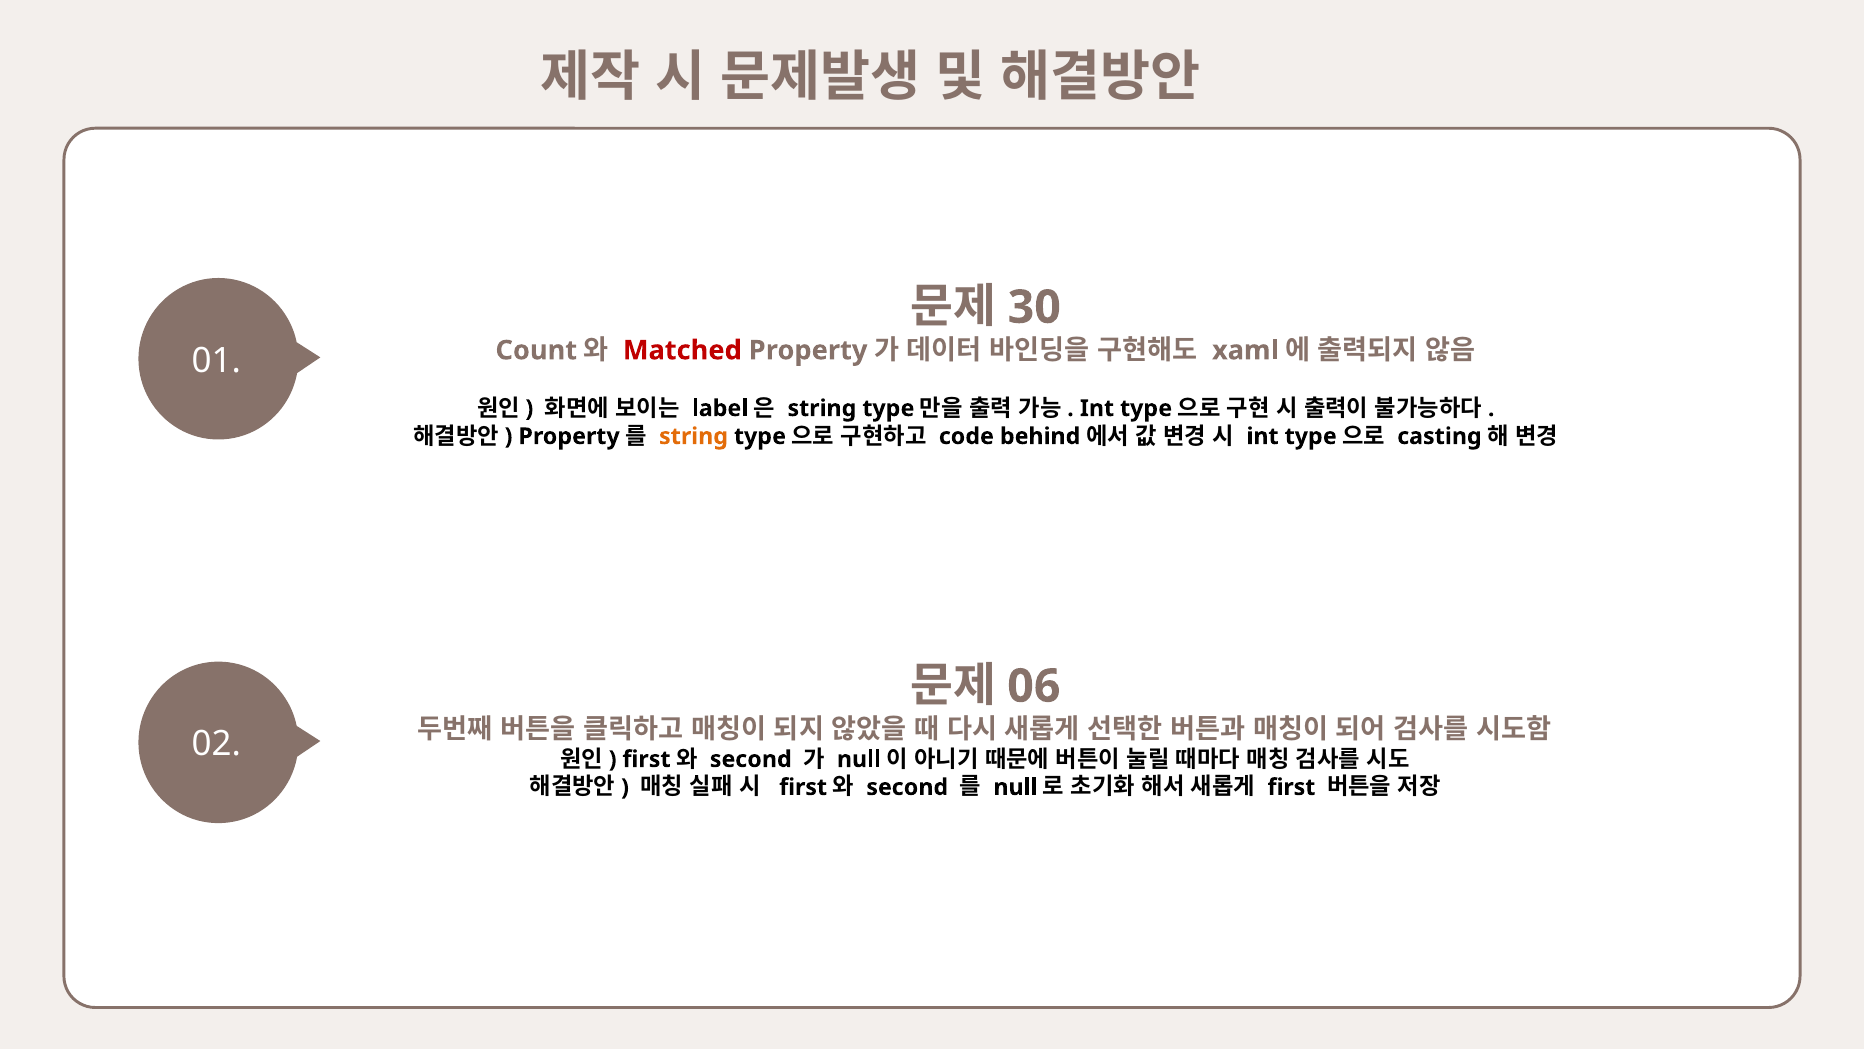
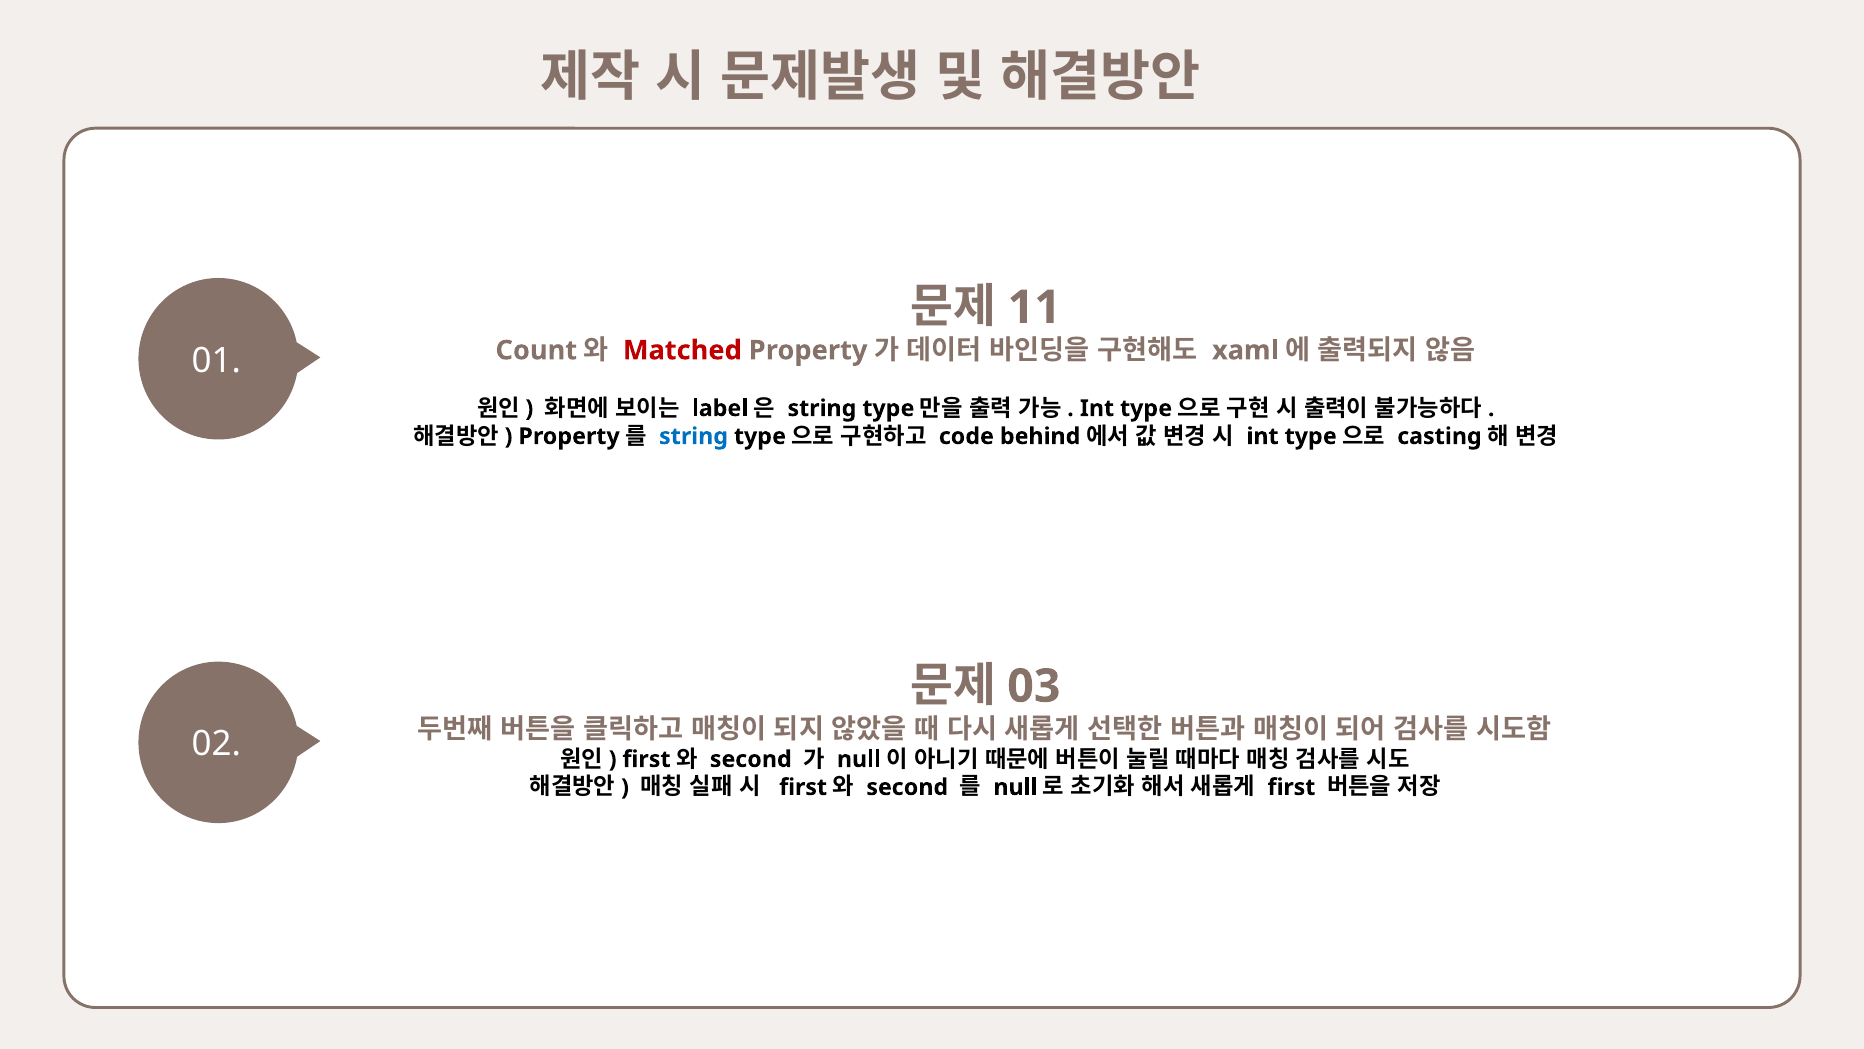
30: 30 -> 11
string at (693, 436) colour: orange -> blue
06: 06 -> 03
